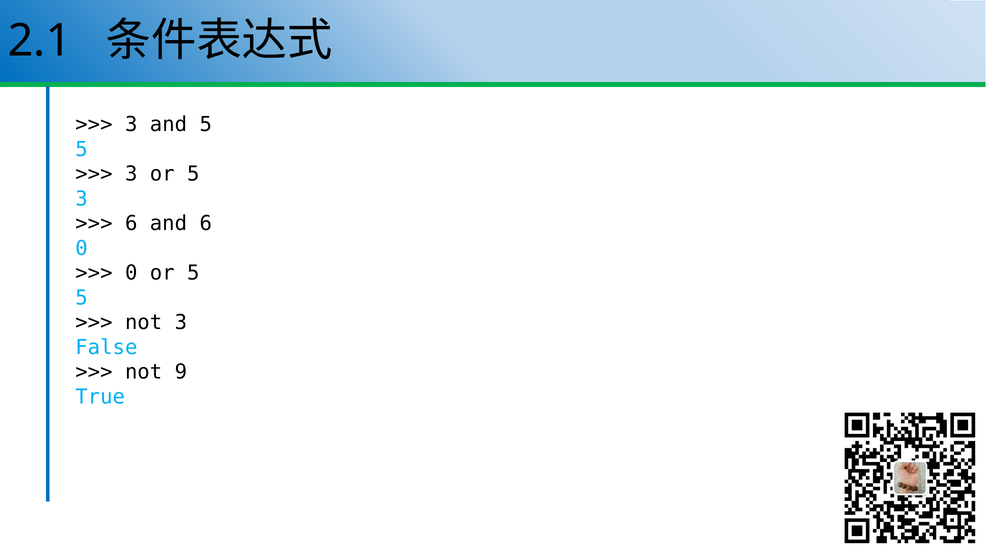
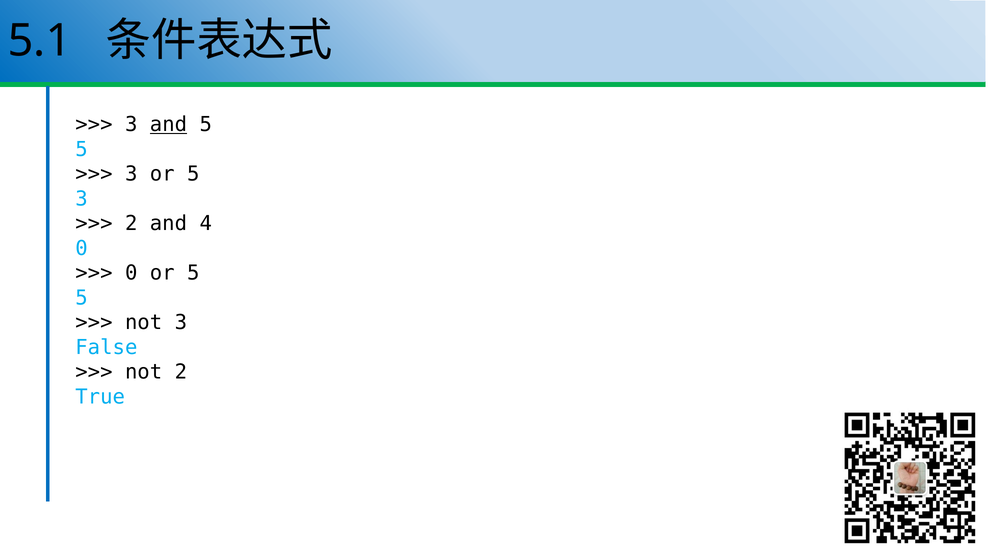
2.1: 2.1 -> 5.1
and at (168, 125) underline: none -> present
6 at (131, 224): 6 -> 2
and 6: 6 -> 4
not 9: 9 -> 2
